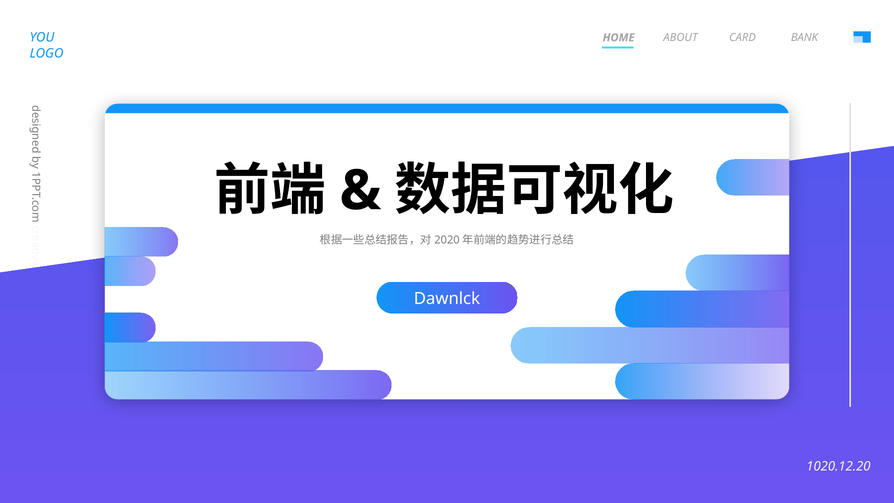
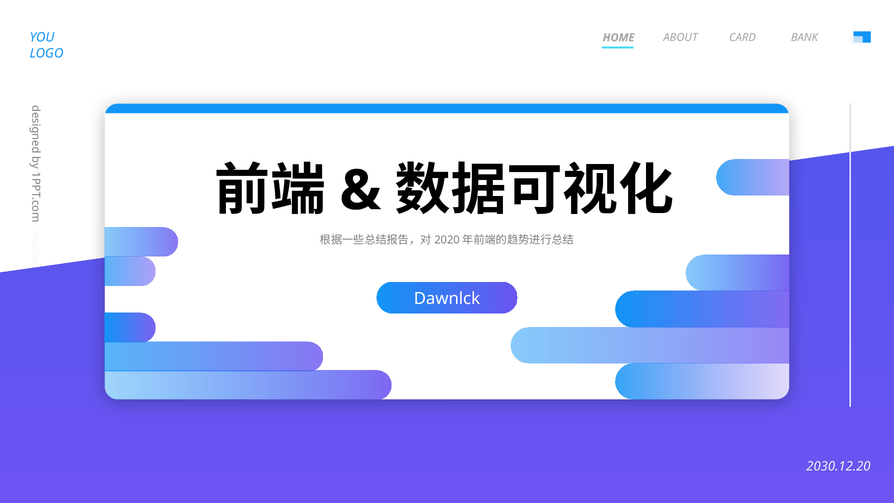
1020.12.20: 1020.12.20 -> 2030.12.20
